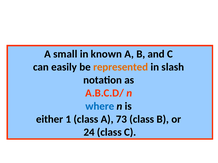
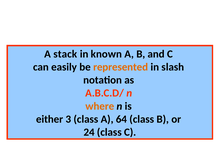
small: small -> stack
where colour: blue -> orange
1: 1 -> 3
73: 73 -> 64
